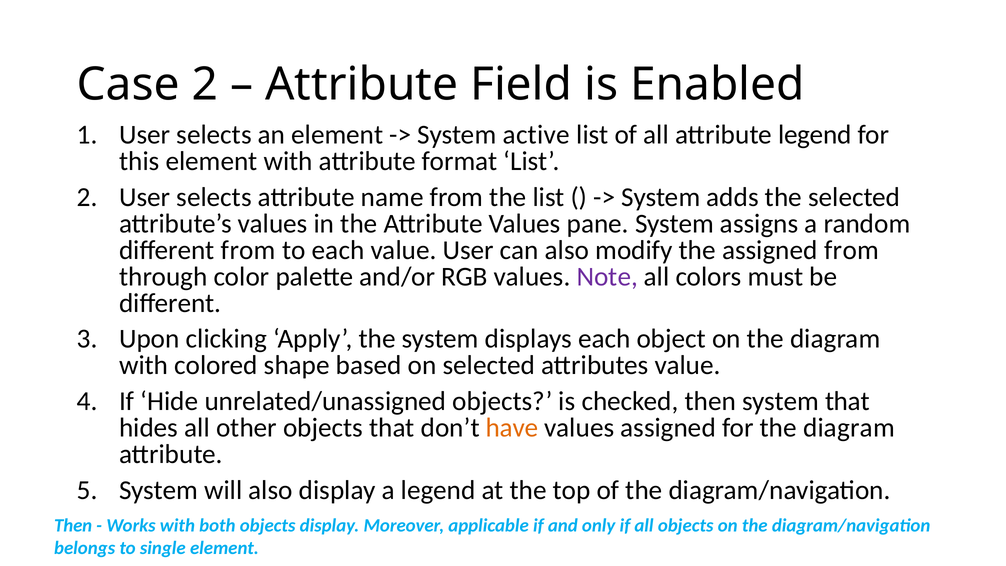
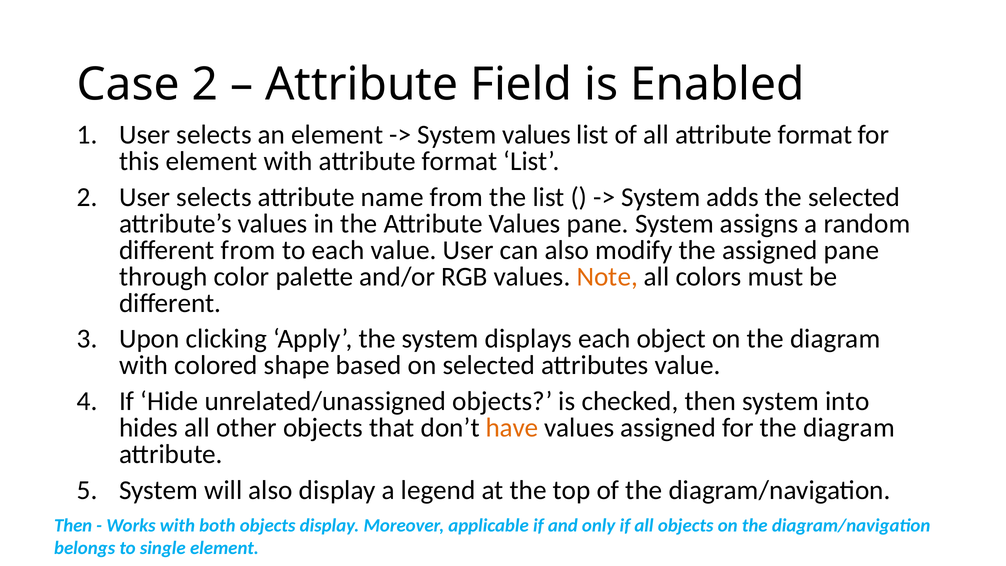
System active: active -> values
all attribute legend: legend -> format
assigned from: from -> pane
Note colour: purple -> orange
system that: that -> into
